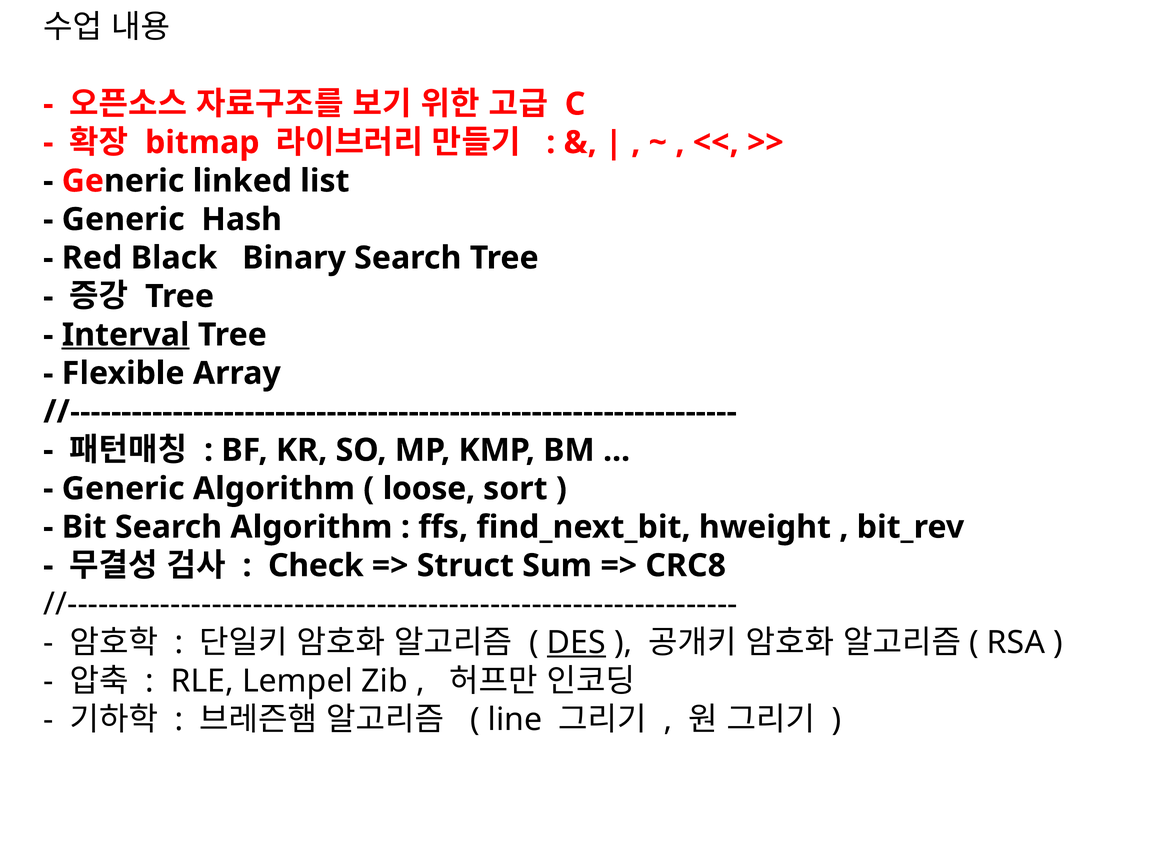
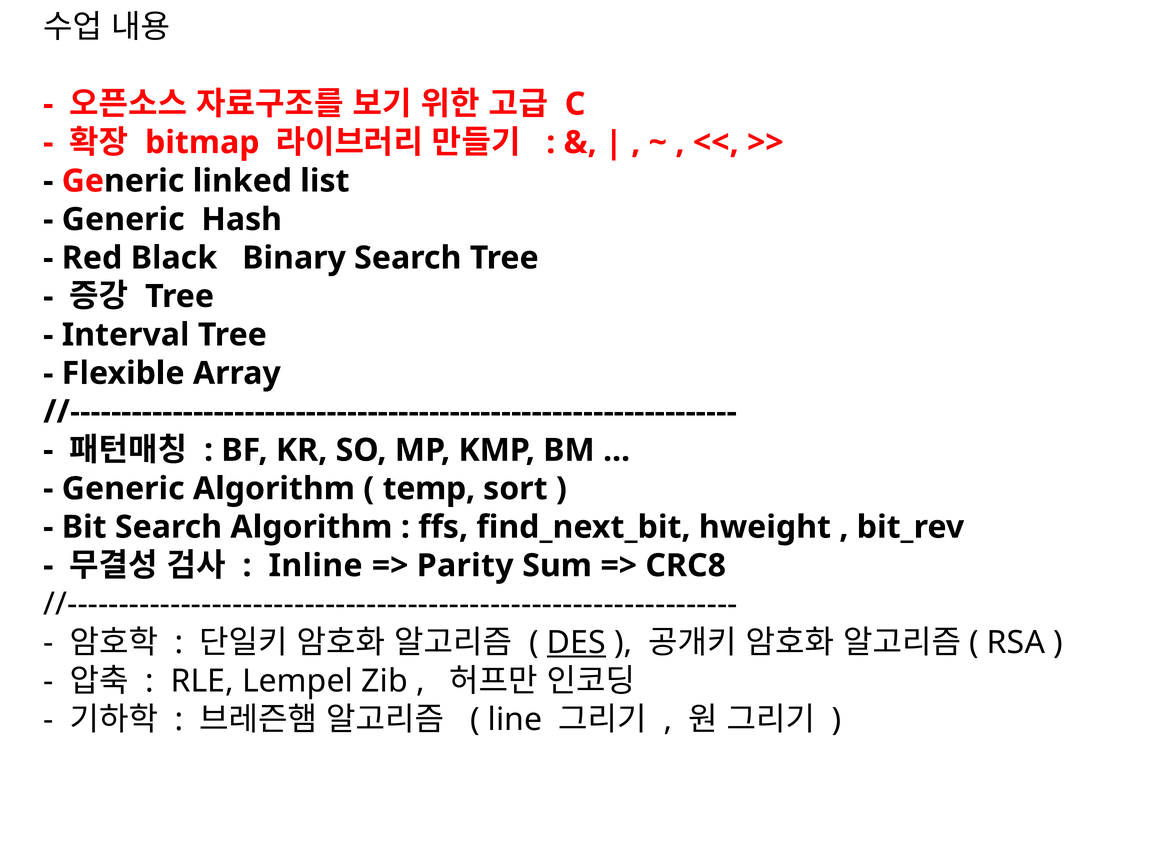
Interval underline: present -> none
loose: loose -> temp
Check: Check -> Inline
Struct: Struct -> Parity
